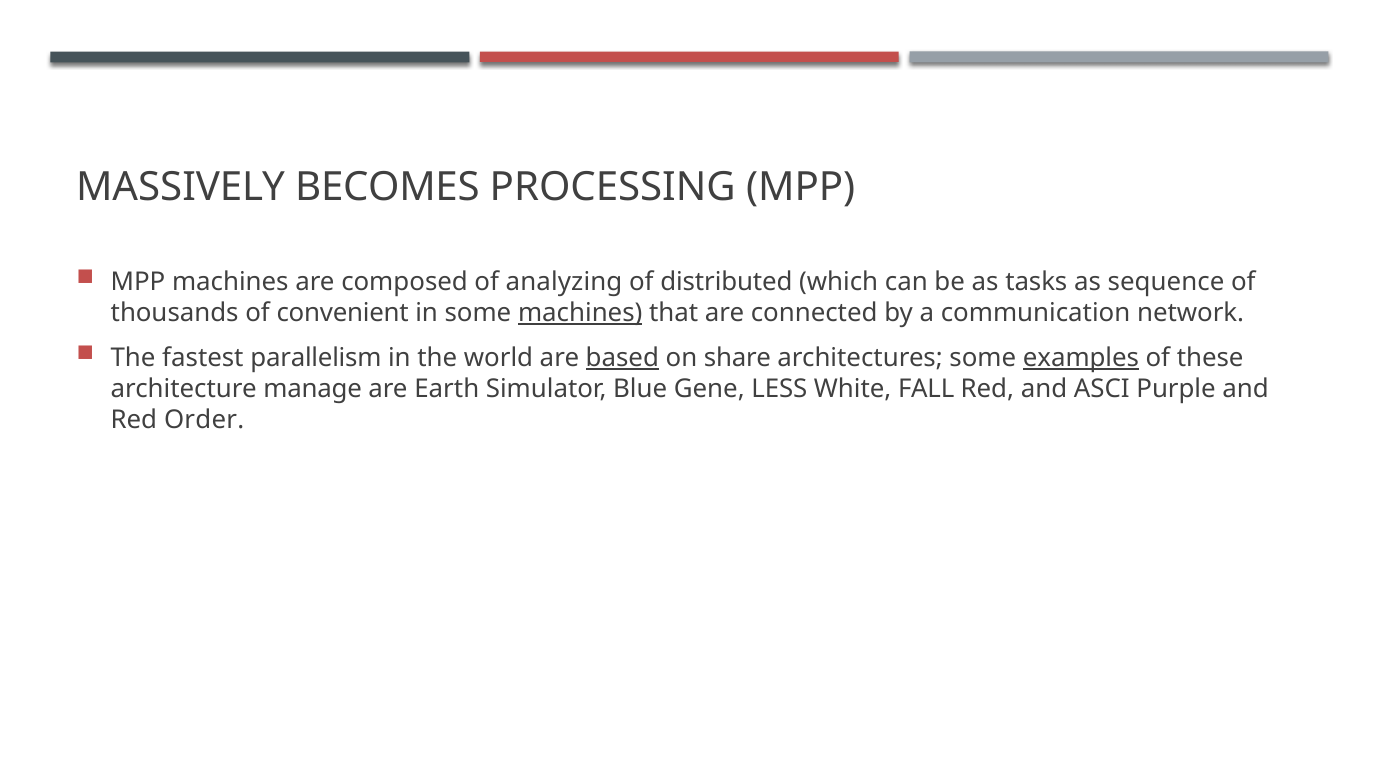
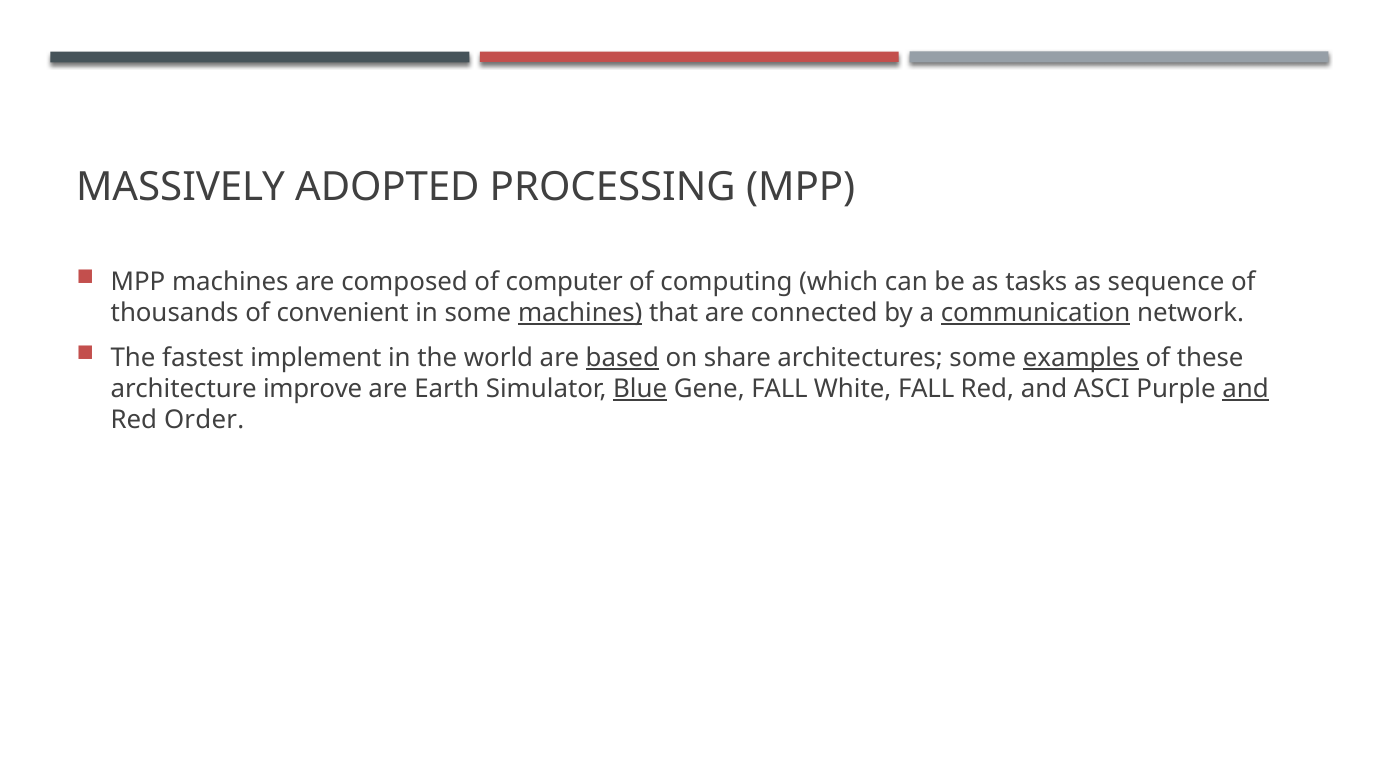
BECOMES: BECOMES -> ADOPTED
analyzing: analyzing -> computer
distributed: distributed -> computing
communication underline: none -> present
parallelism: parallelism -> implement
manage: manage -> improve
Blue underline: none -> present
Gene LESS: LESS -> FALL
and at (1246, 389) underline: none -> present
